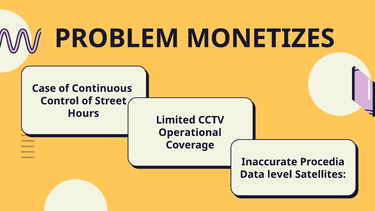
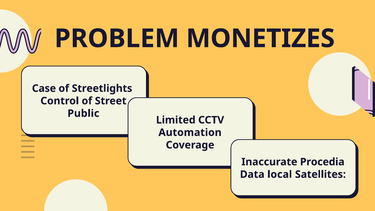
Continuous: Continuous -> Streetlights
Hours: Hours -> Public
Operational: Operational -> Automation
level: level -> local
